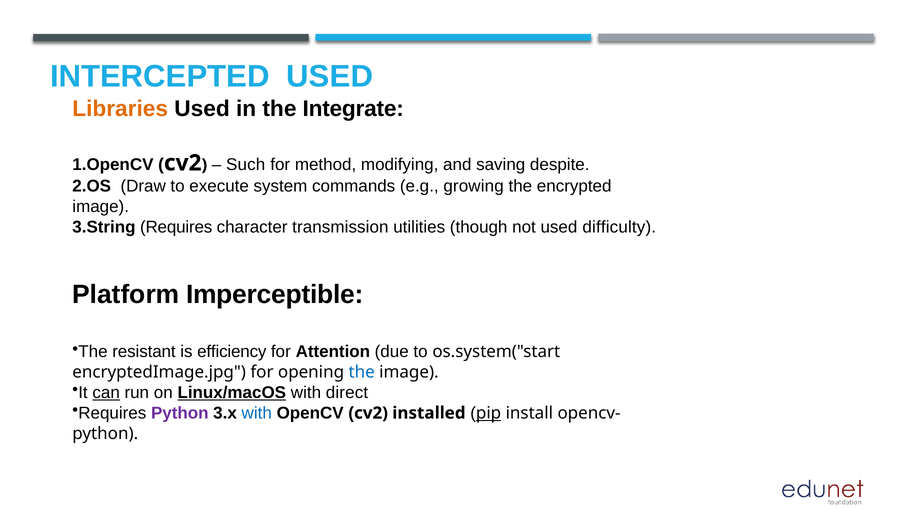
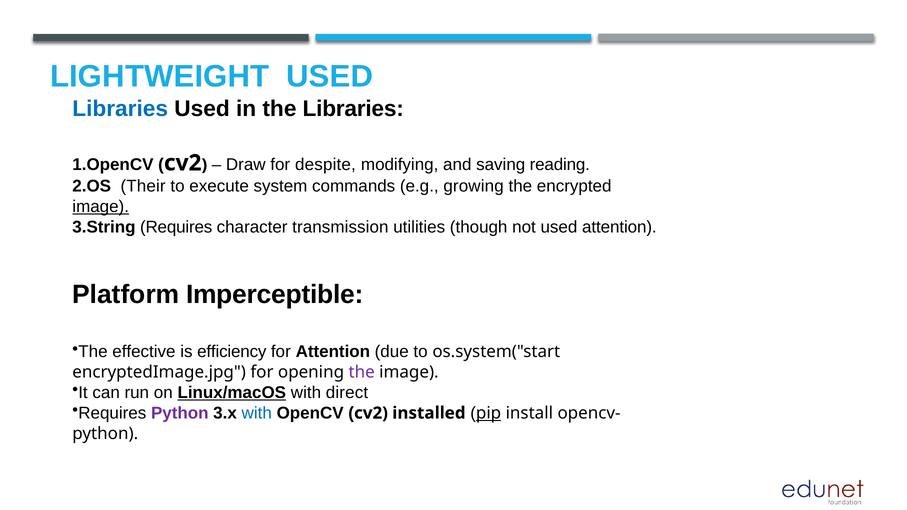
INTERCEPTED: INTERCEPTED -> LIGHTWEIGHT
Libraries at (120, 109) colour: orange -> blue
the Integrate: Integrate -> Libraries
Such: Such -> Draw
method: method -> despite
despite: despite -> reading
Draw: Draw -> Their
image at (101, 207) underline: none -> present
used difficulty: difficulty -> attention
resistant: resistant -> effective
the at (362, 372) colour: blue -> purple
can underline: present -> none
